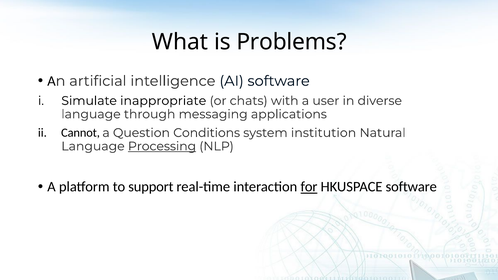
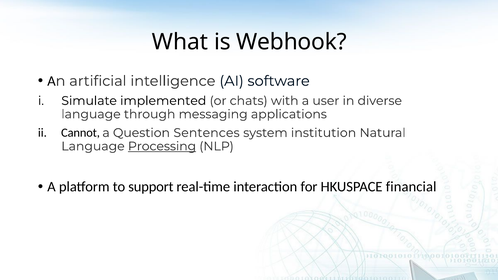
Problems: Problems -> Webhook
inappropriate: inappropriate -> implemented
Conditions: Conditions -> Sentences
for underline: present -> none
HKUSPACE software: software -> financial
